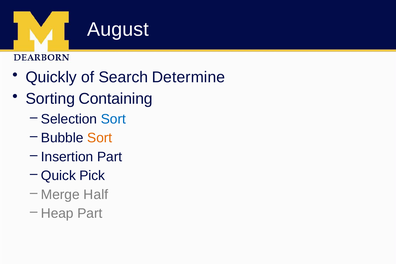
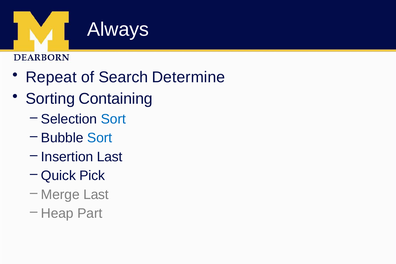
August: August -> Always
Quickly: Quickly -> Repeat
Sort at (100, 138) colour: orange -> blue
Insertion Part: Part -> Last
Merge Half: Half -> Last
